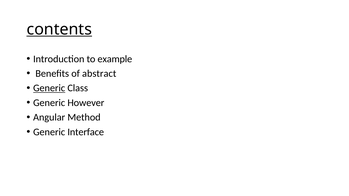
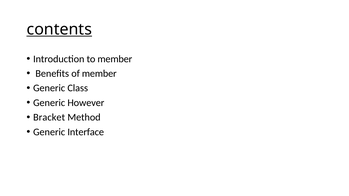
to example: example -> member
of abstract: abstract -> member
Generic at (49, 88) underline: present -> none
Angular: Angular -> Bracket
